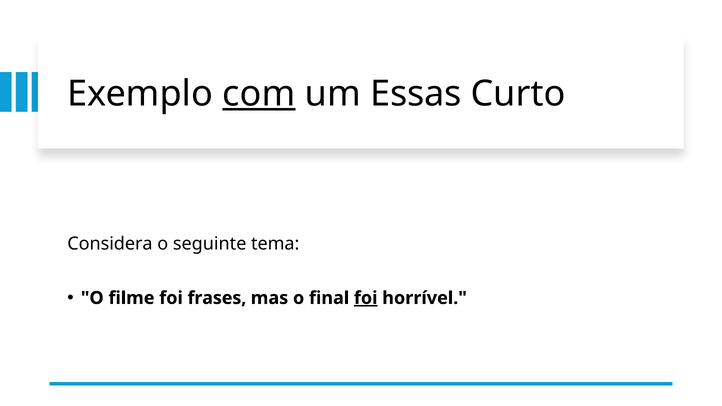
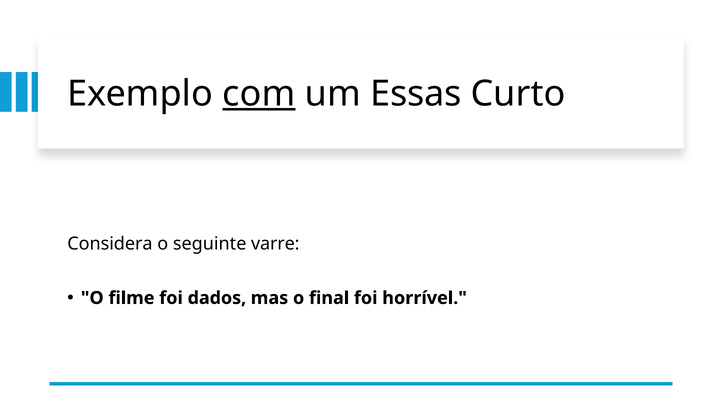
tema: tema -> varre
frases: frases -> dados
foi at (366, 298) underline: present -> none
